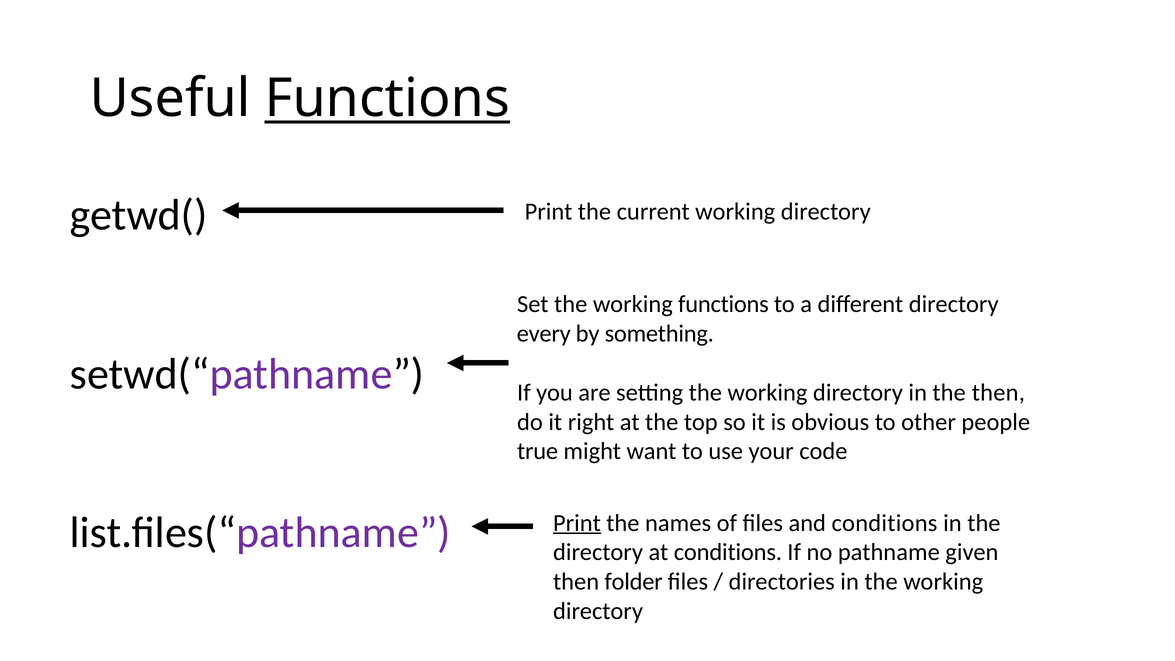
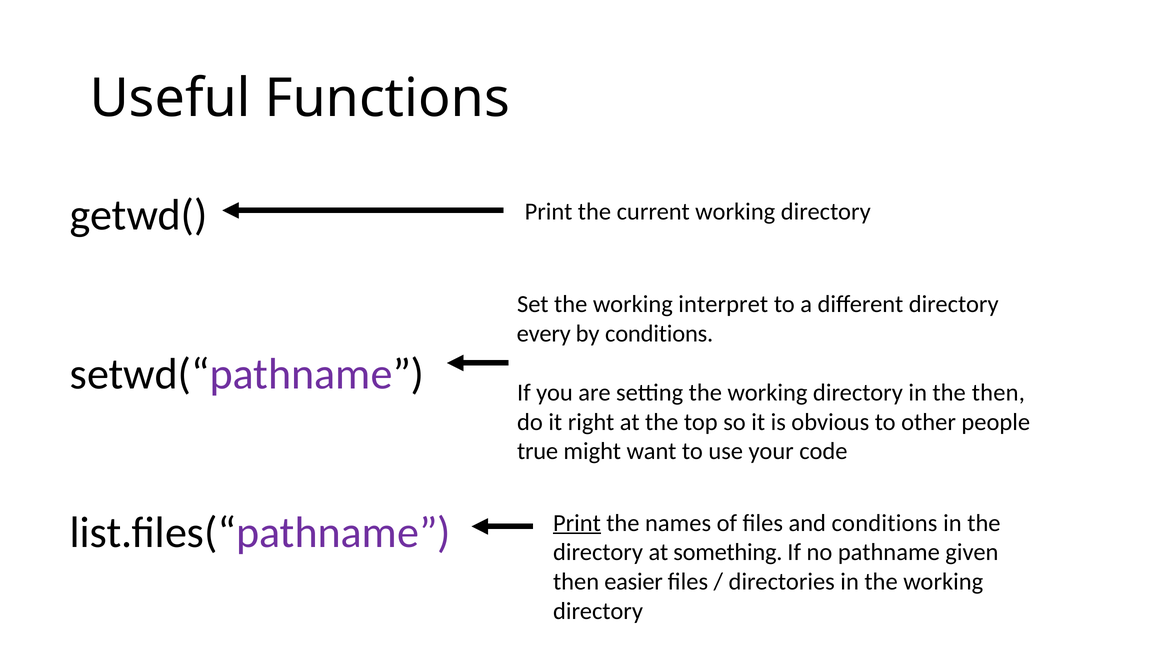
Functions at (387, 99) underline: present -> none
working functions: functions -> interpret
by something: something -> conditions
at conditions: conditions -> something
folder: folder -> easier
